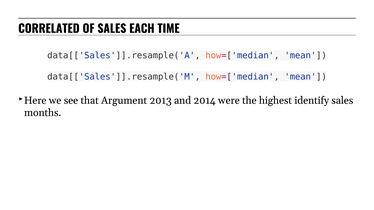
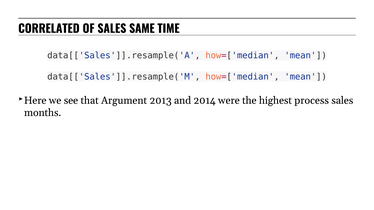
EACH: EACH -> SAME
identify: identify -> process
